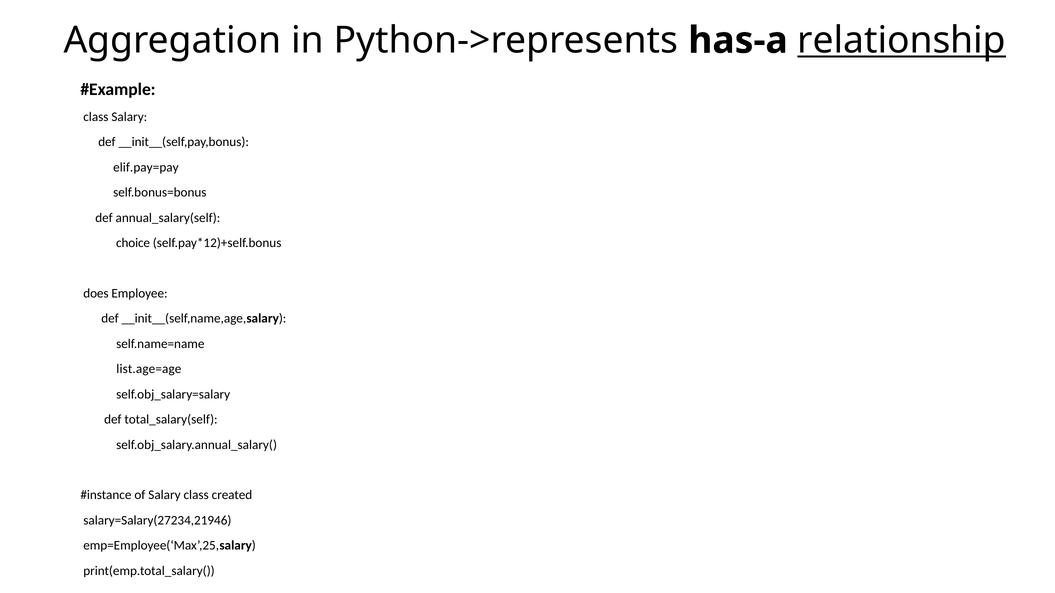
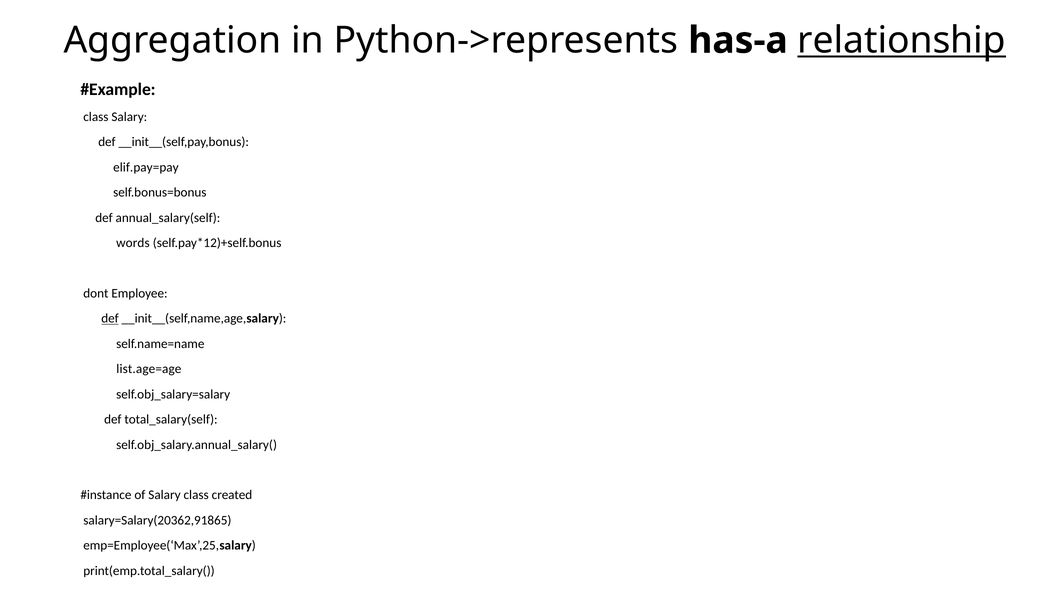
choice: choice -> words
does: does -> dont
def at (110, 319) underline: none -> present
salary=Salary(27234,21946: salary=Salary(27234,21946 -> salary=Salary(20362,91865
